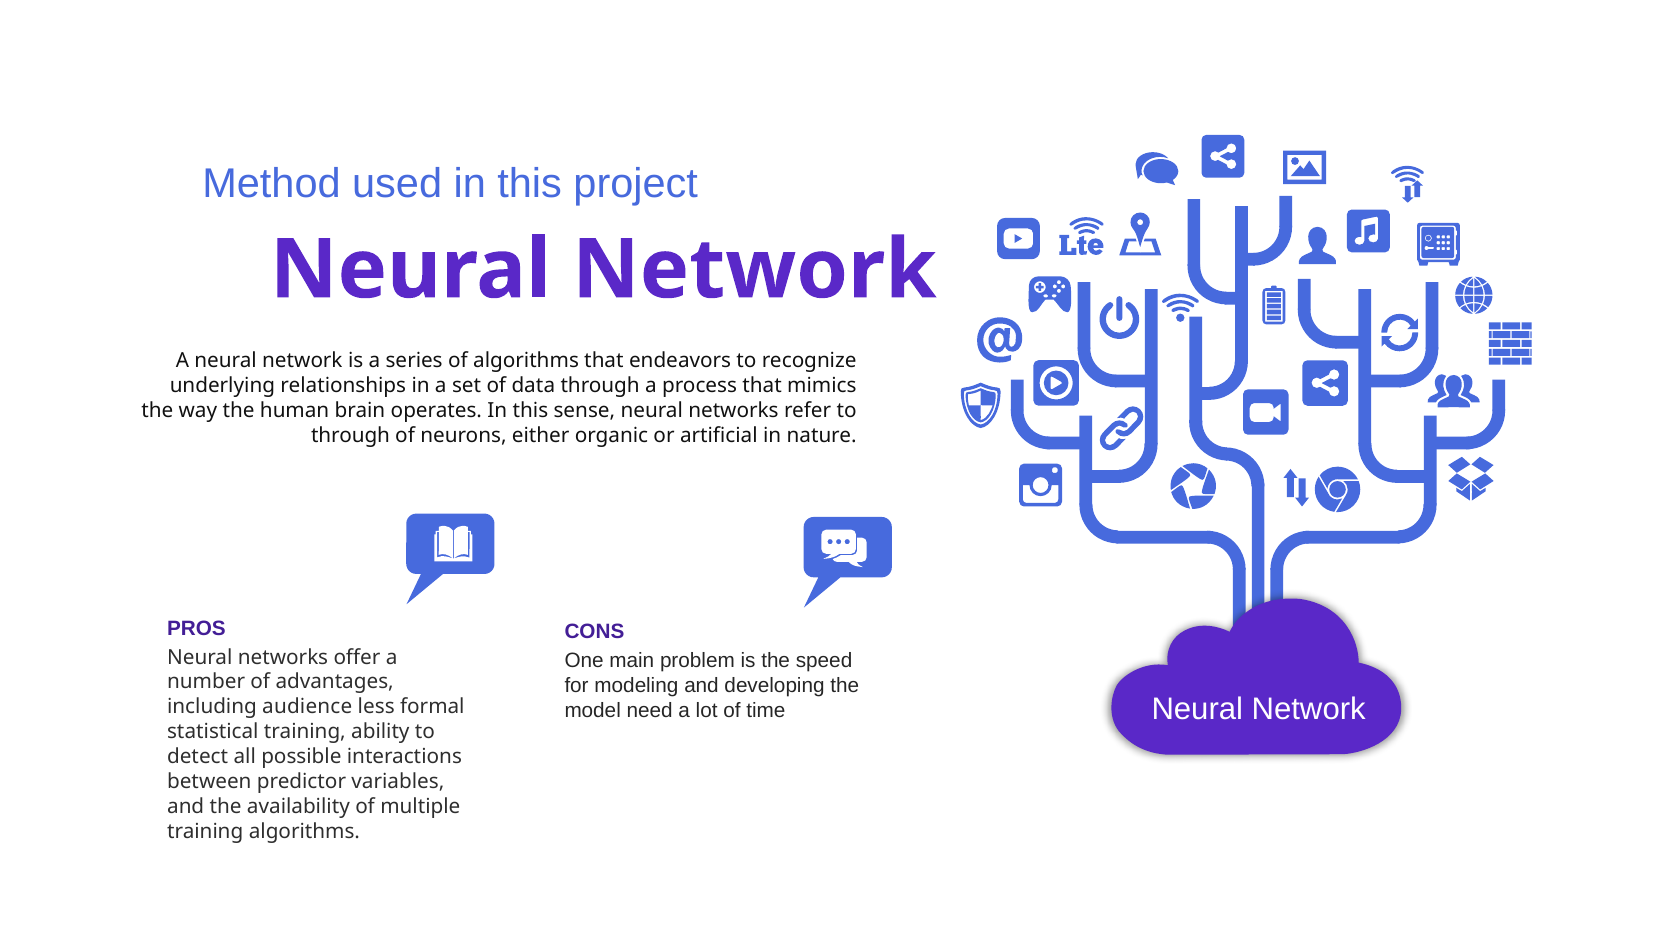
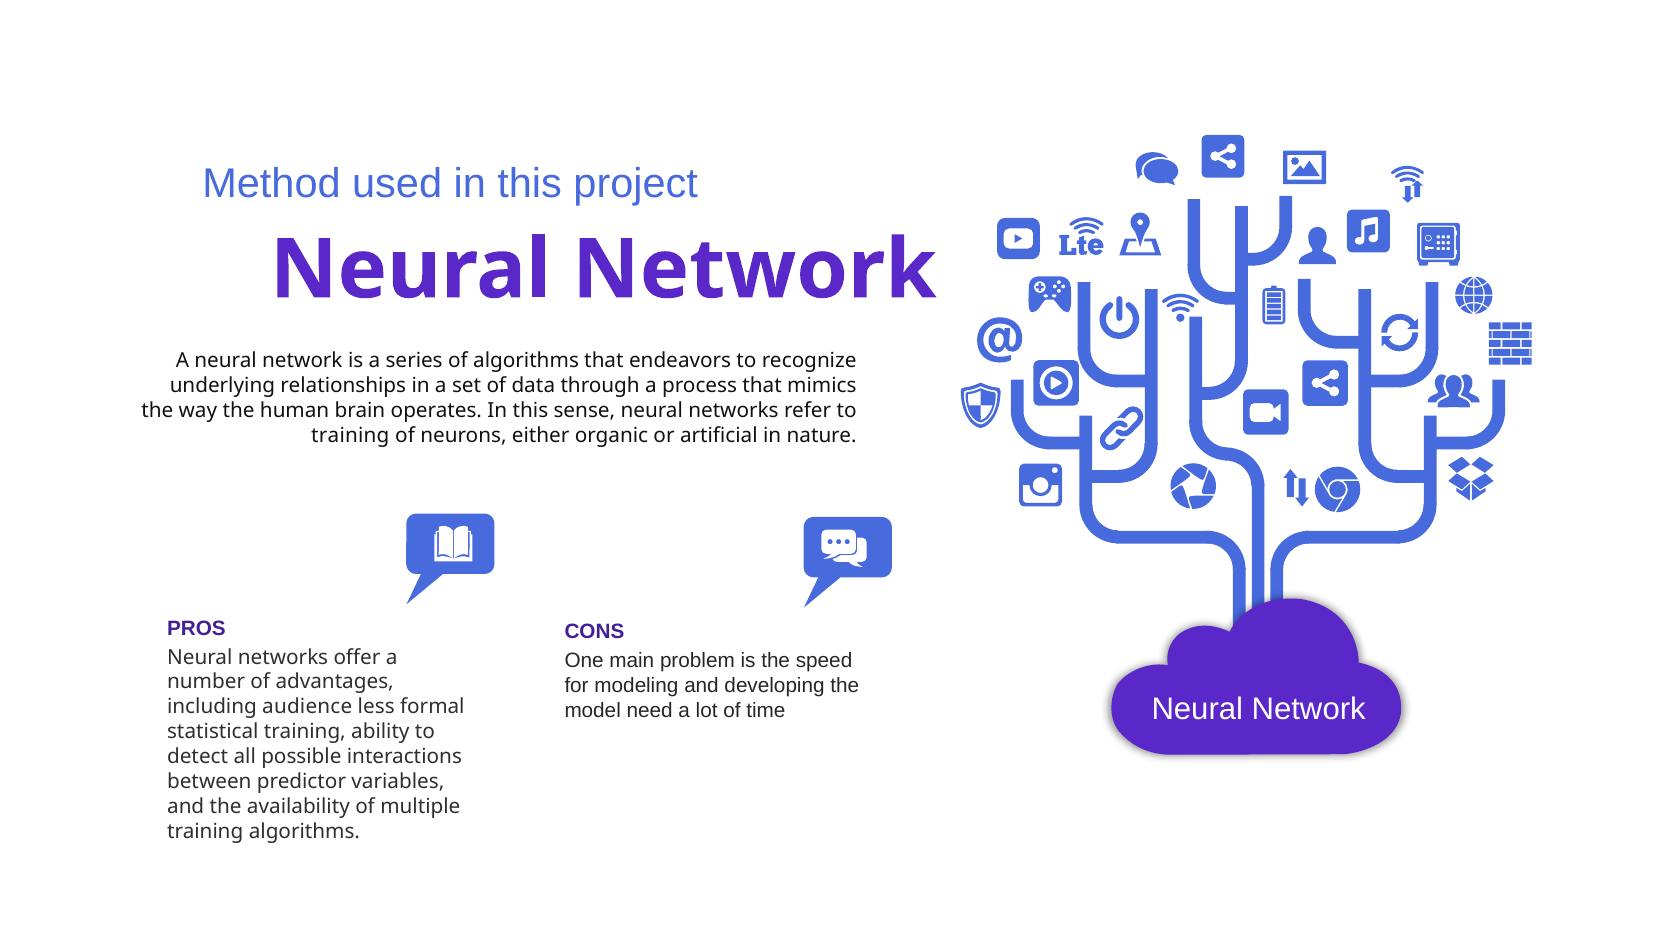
through at (351, 435): through -> training
